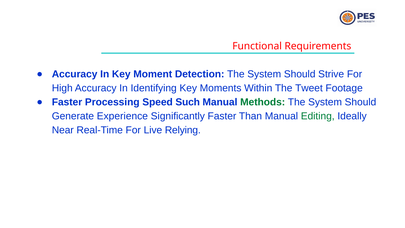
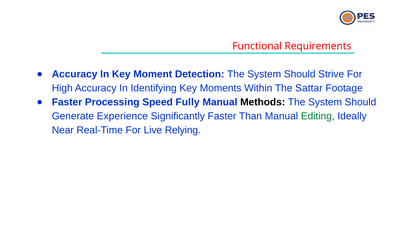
Tweet: Tweet -> Sattar
Such: Such -> Fully
Methods colour: green -> black
